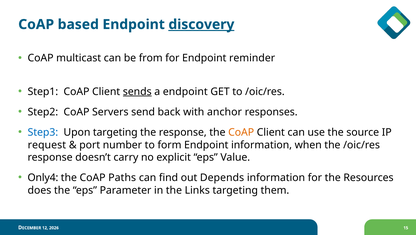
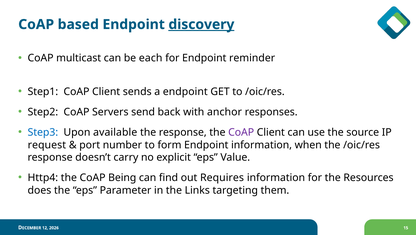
from: from -> each
sends underline: present -> none
Upon targeting: targeting -> available
CoAP at (241, 132) colour: orange -> purple
Only4: Only4 -> Http4
Paths: Paths -> Being
Depends: Depends -> Requires
